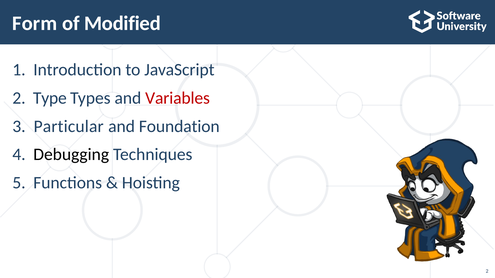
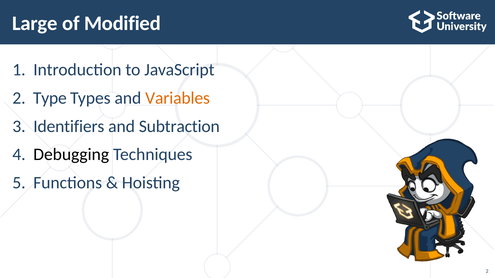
Form: Form -> Large
Variables colour: red -> orange
Particular: Particular -> Identifiers
Foundation: Foundation -> Subtraction
